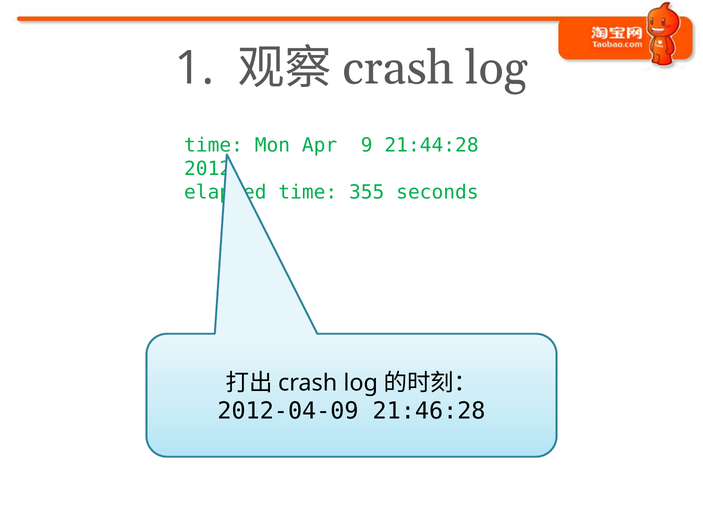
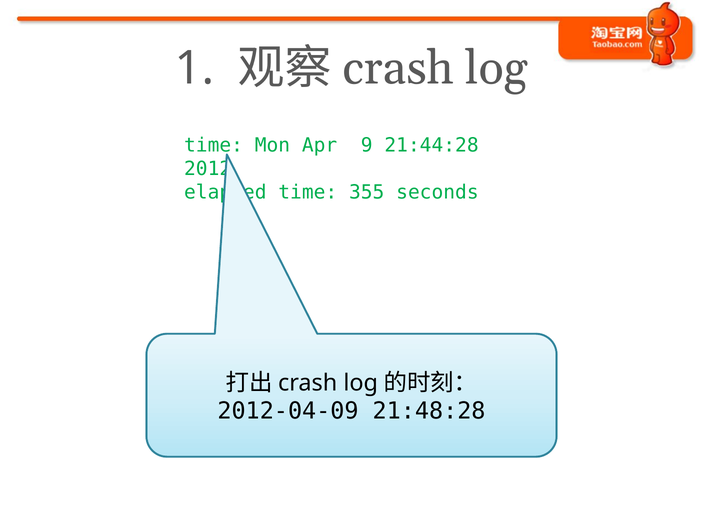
21:46:28: 21:46:28 -> 21:48:28
